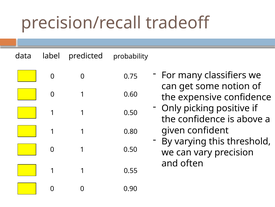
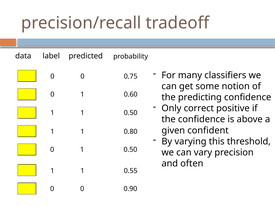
expensive: expensive -> predicting
picking: picking -> correct
